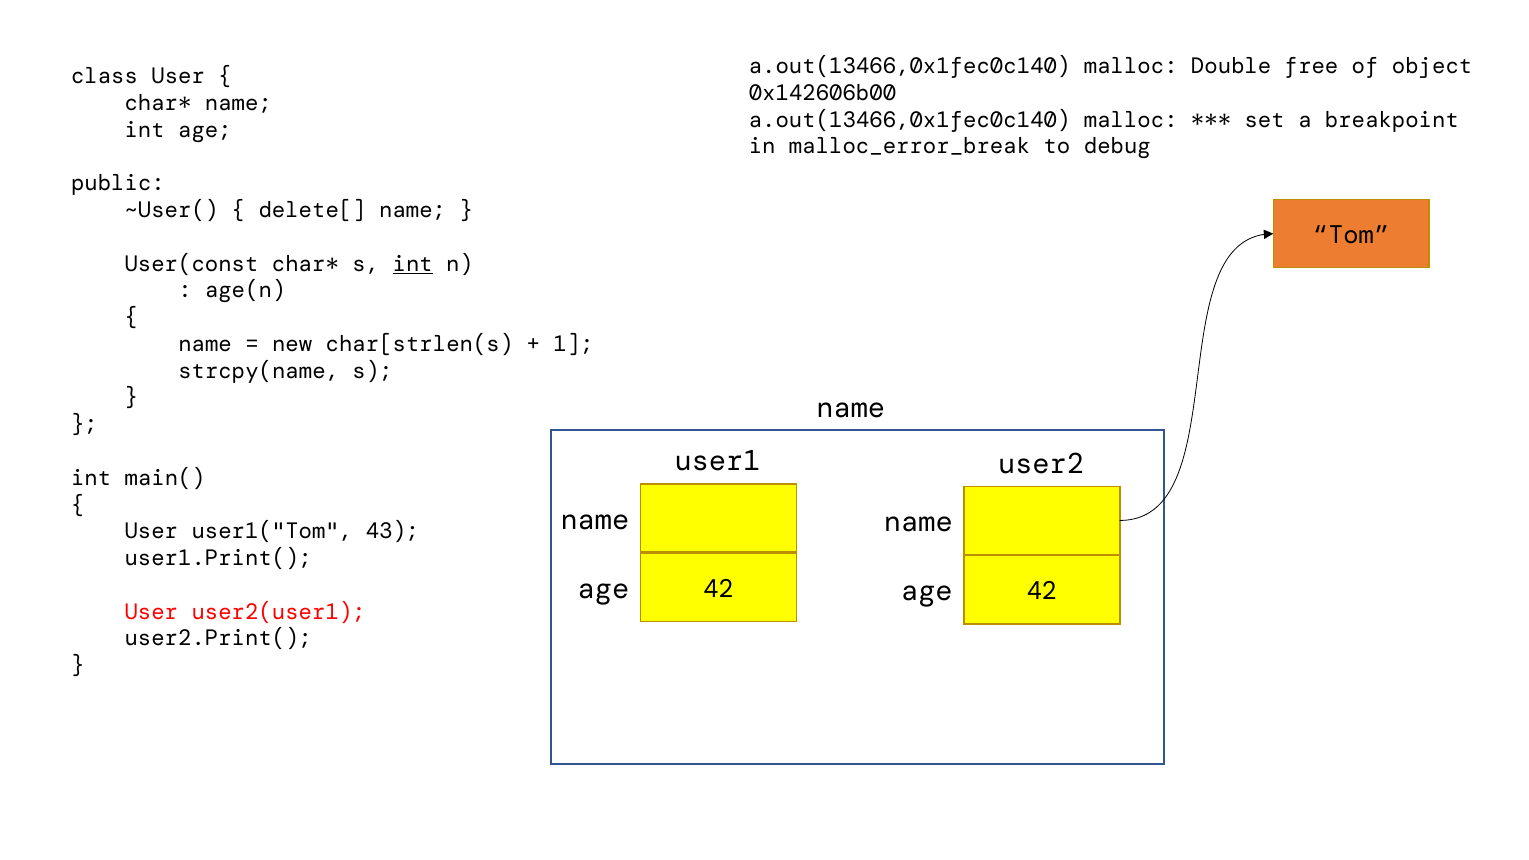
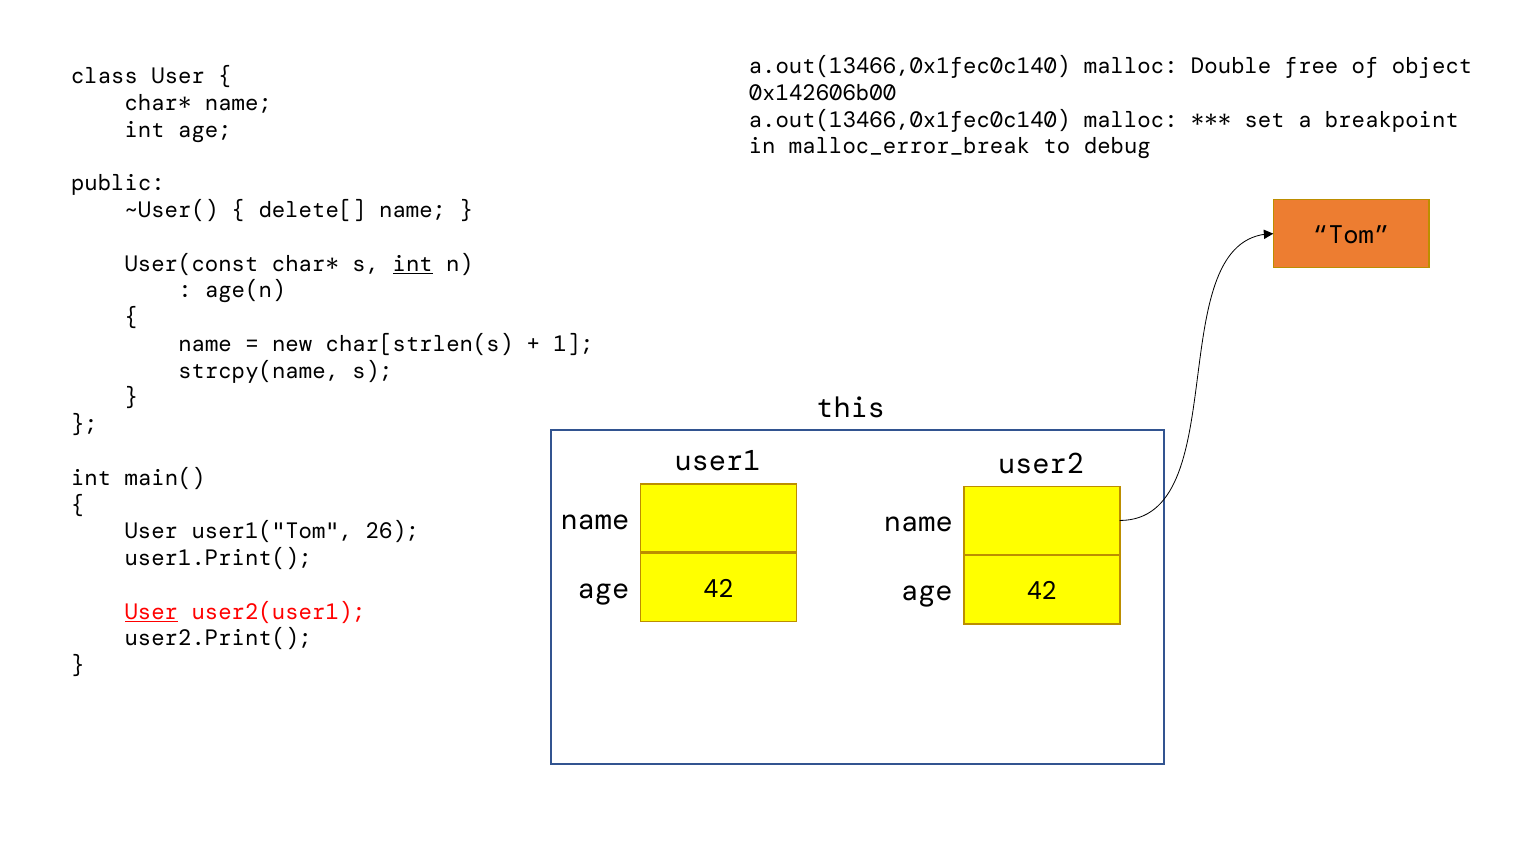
name at (851, 409): name -> this
43: 43 -> 26
User at (151, 612) underline: none -> present
